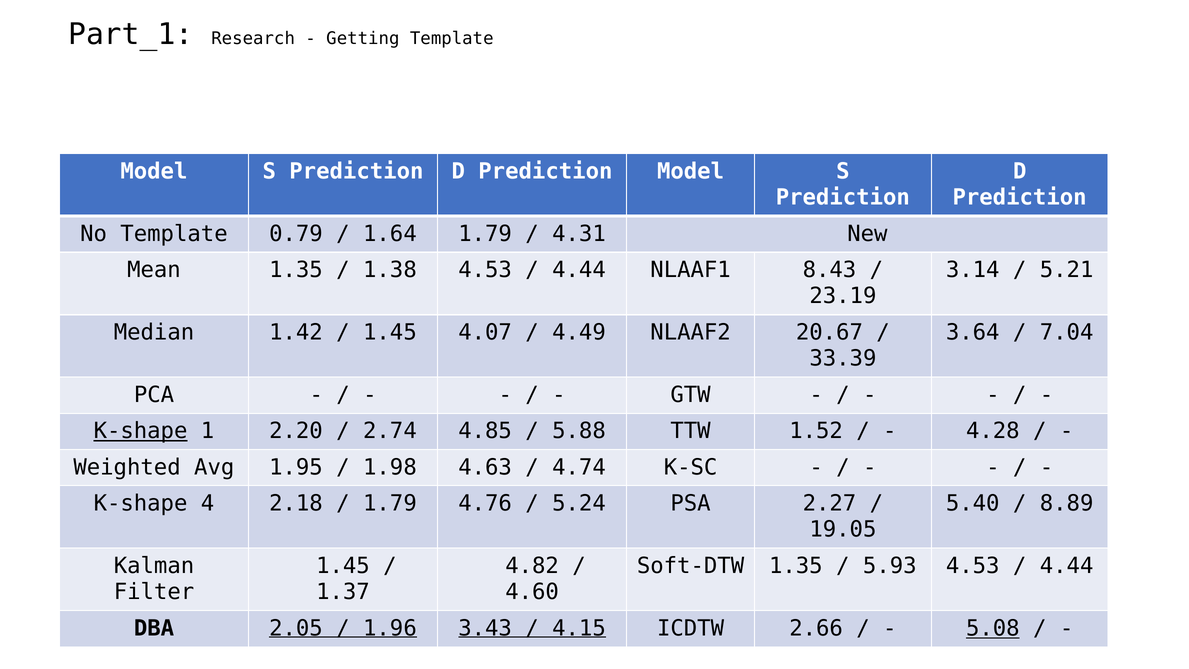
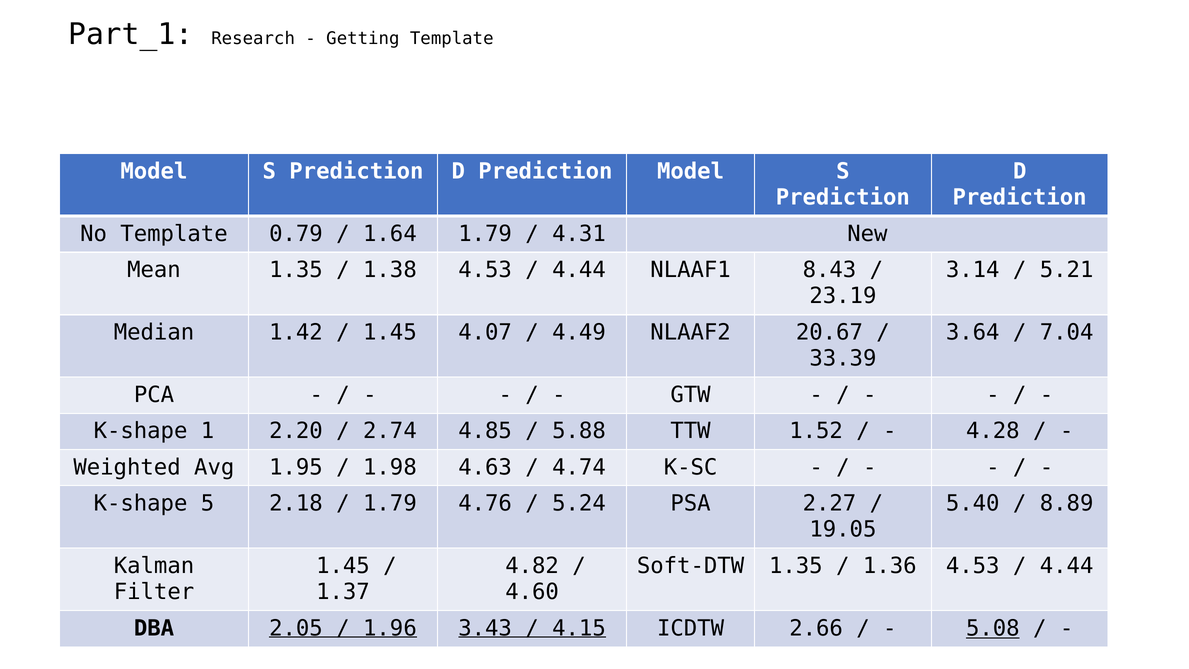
K-shape at (141, 431) underline: present -> none
4: 4 -> 5
5.93: 5.93 -> 1.36
